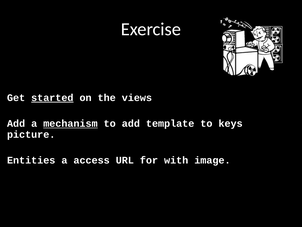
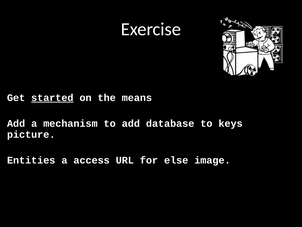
views: views -> means
mechanism underline: present -> none
template: template -> database
with: with -> else
